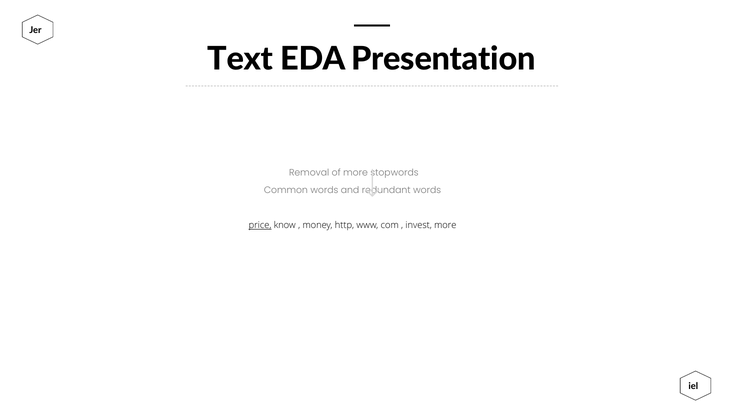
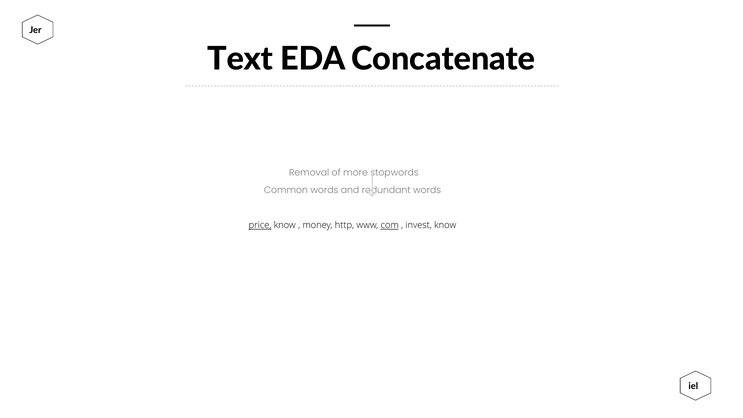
Presentation: Presentation -> Concatenate
com underline: none -> present
invest more: more -> know
